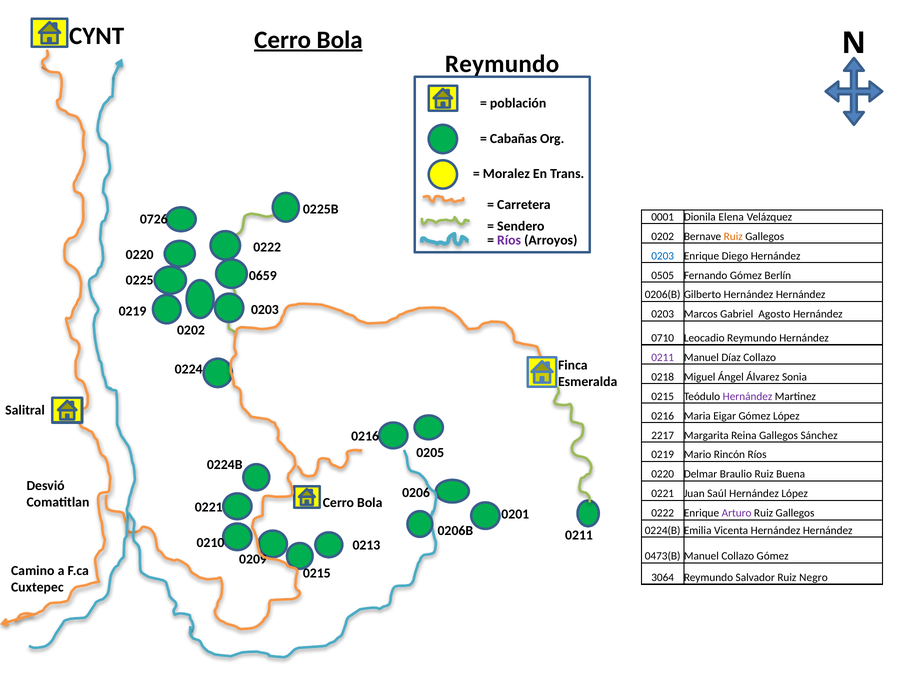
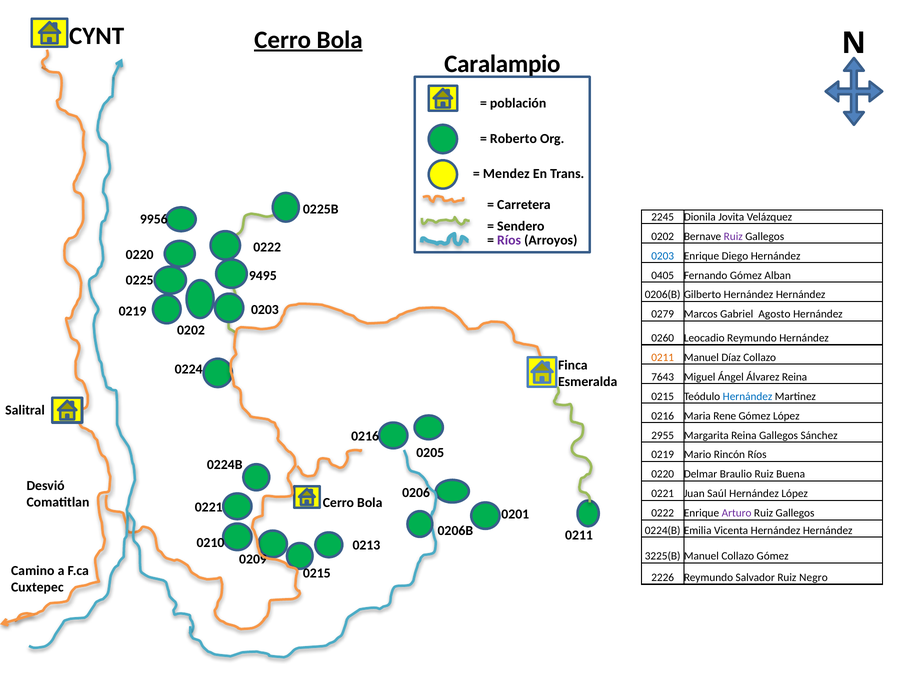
Reymundo at (502, 64): Reymundo -> Caralampio
Cabañas: Cabañas -> Roberto
Moralez: Moralez -> Mendez
0001: 0001 -> 2245
Elena: Elena -> Jovita
0726: 0726 -> 9956
Ruiz at (733, 236) colour: orange -> purple
0659: 0659 -> 9495
0505: 0505 -> 0405
Berlín: Berlín -> Alban
0203 at (663, 314): 0203 -> 0279
0710: 0710 -> 0260
0211 at (663, 357) colour: purple -> orange
0218: 0218 -> 7643
Álvarez Sonia: Sonia -> Reina
Hernández at (748, 396) colour: purple -> blue
Eigar: Eigar -> Rene
2217: 2217 -> 2955
0473(B: 0473(B -> 3225(B
3064: 3064 -> 2226
